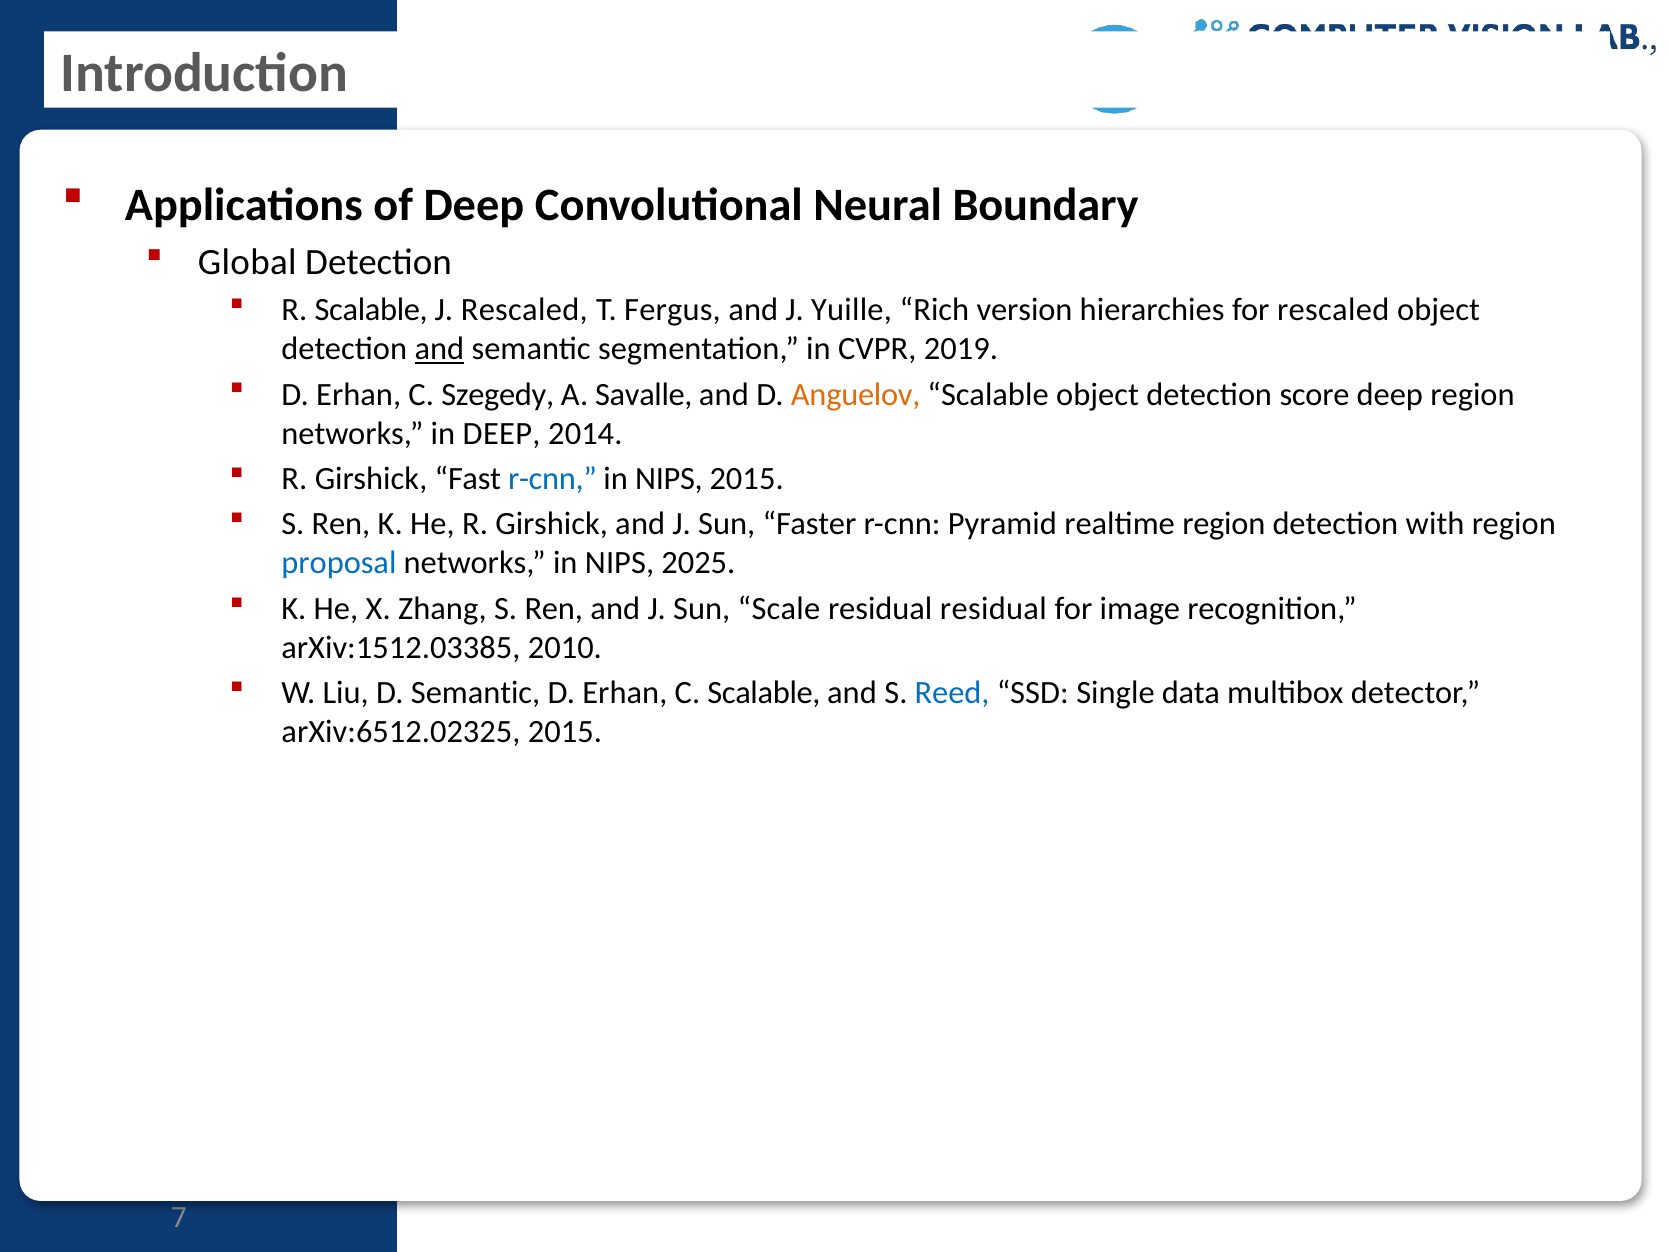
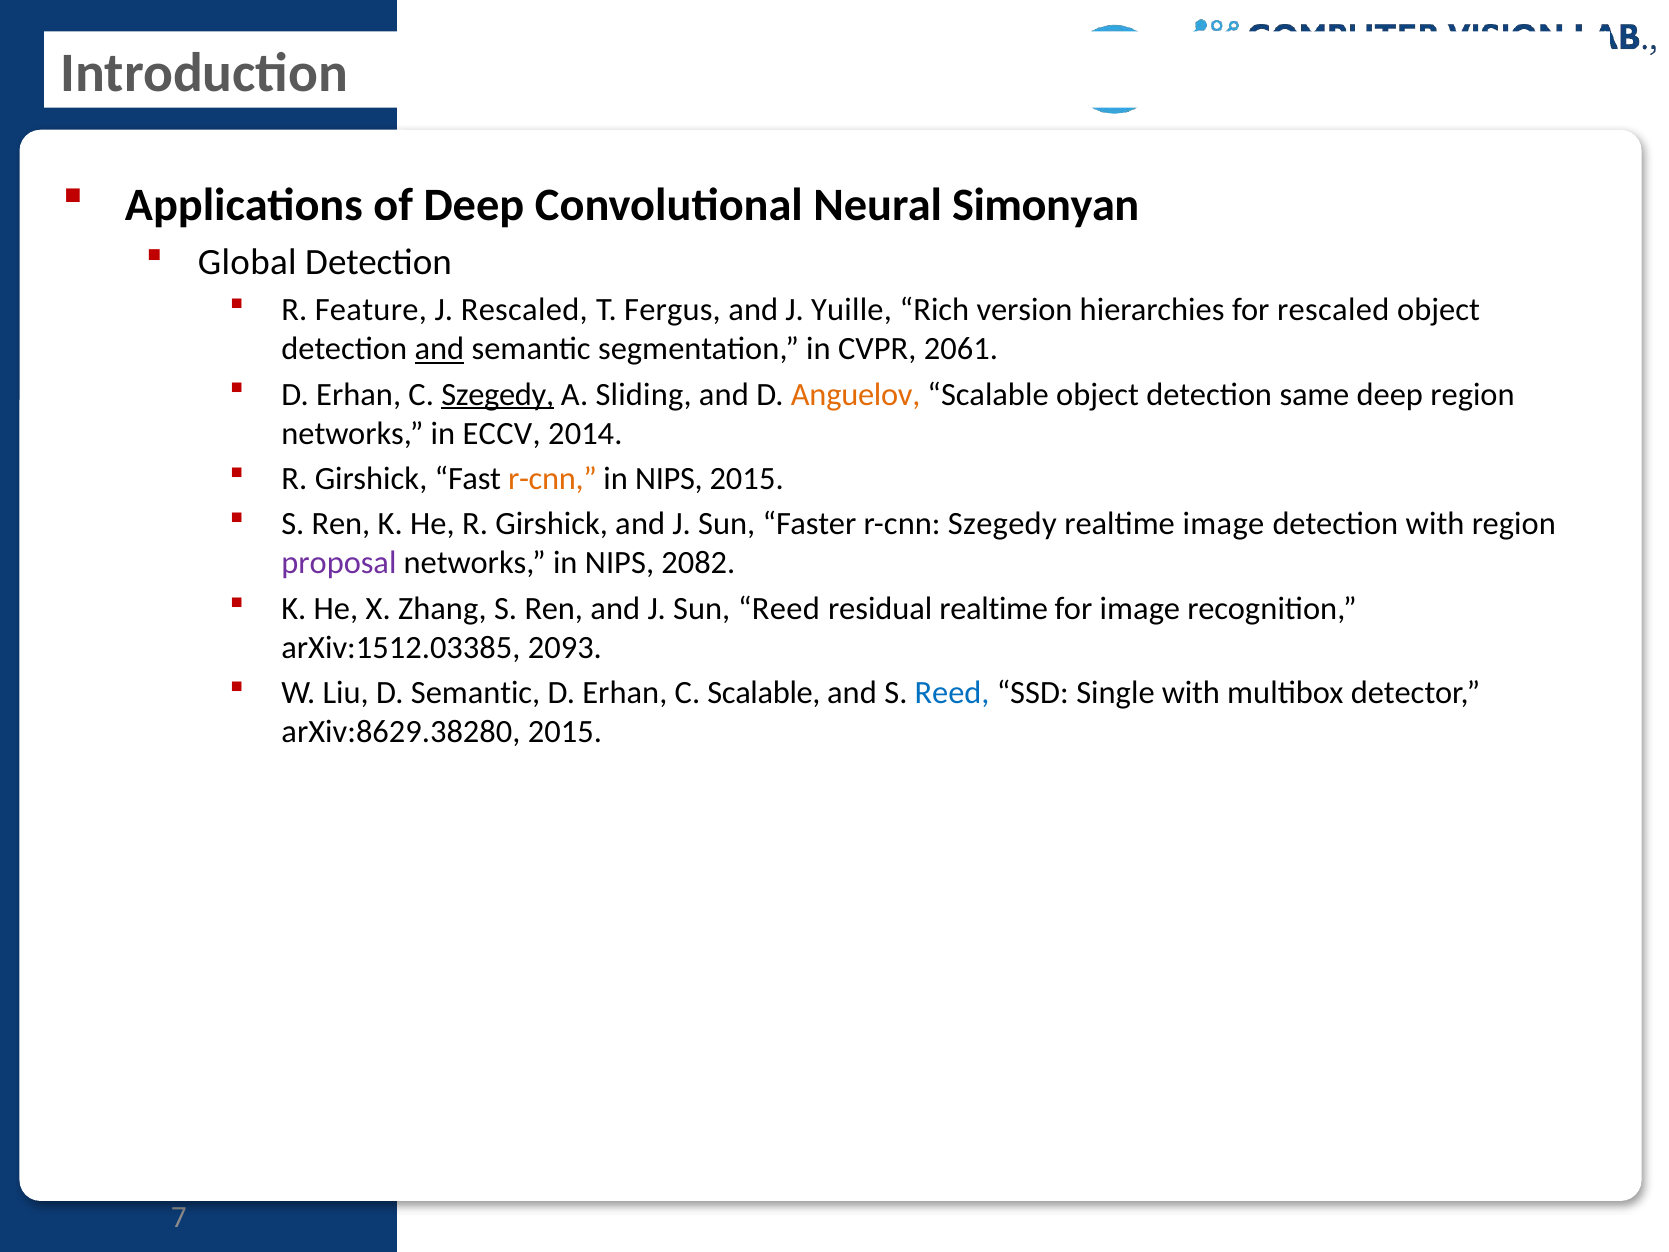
Boundary: Boundary -> Simonyan
R Scalable: Scalable -> Feature
2019: 2019 -> 2061
Szegedy at (498, 394) underline: none -> present
Savalle: Savalle -> Sliding
score: score -> same
in DEEP: DEEP -> ECCV
r-cnn at (553, 479) colour: blue -> orange
r-cnn Pyramid: Pyramid -> Szegedy
realtime region: region -> image
proposal colour: blue -> purple
2025: 2025 -> 2082
Sun Scale: Scale -> Reed
residual residual: residual -> realtime
2010: 2010 -> 2093
Single data: data -> with
arXiv:6512.02325: arXiv:6512.02325 -> arXiv:8629.38280
